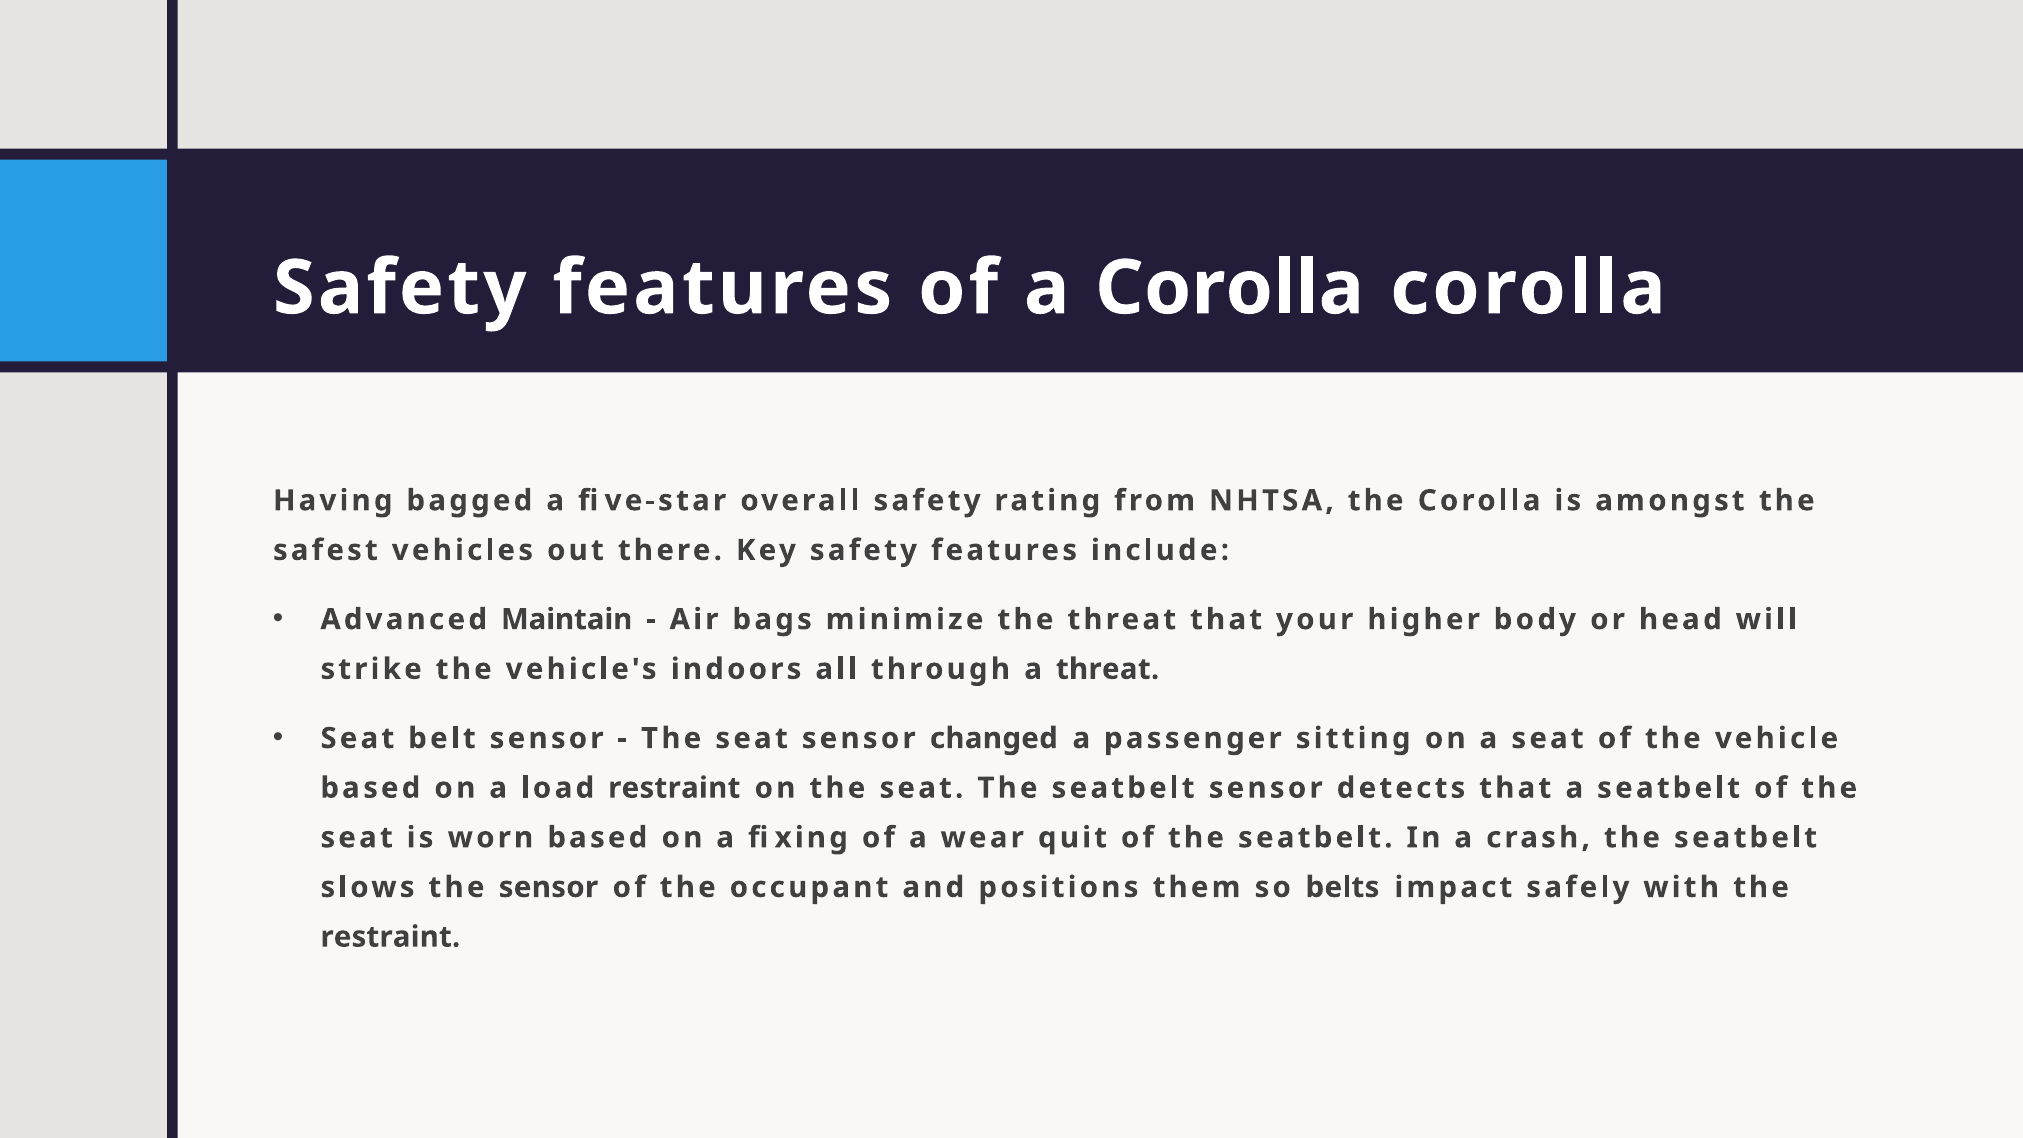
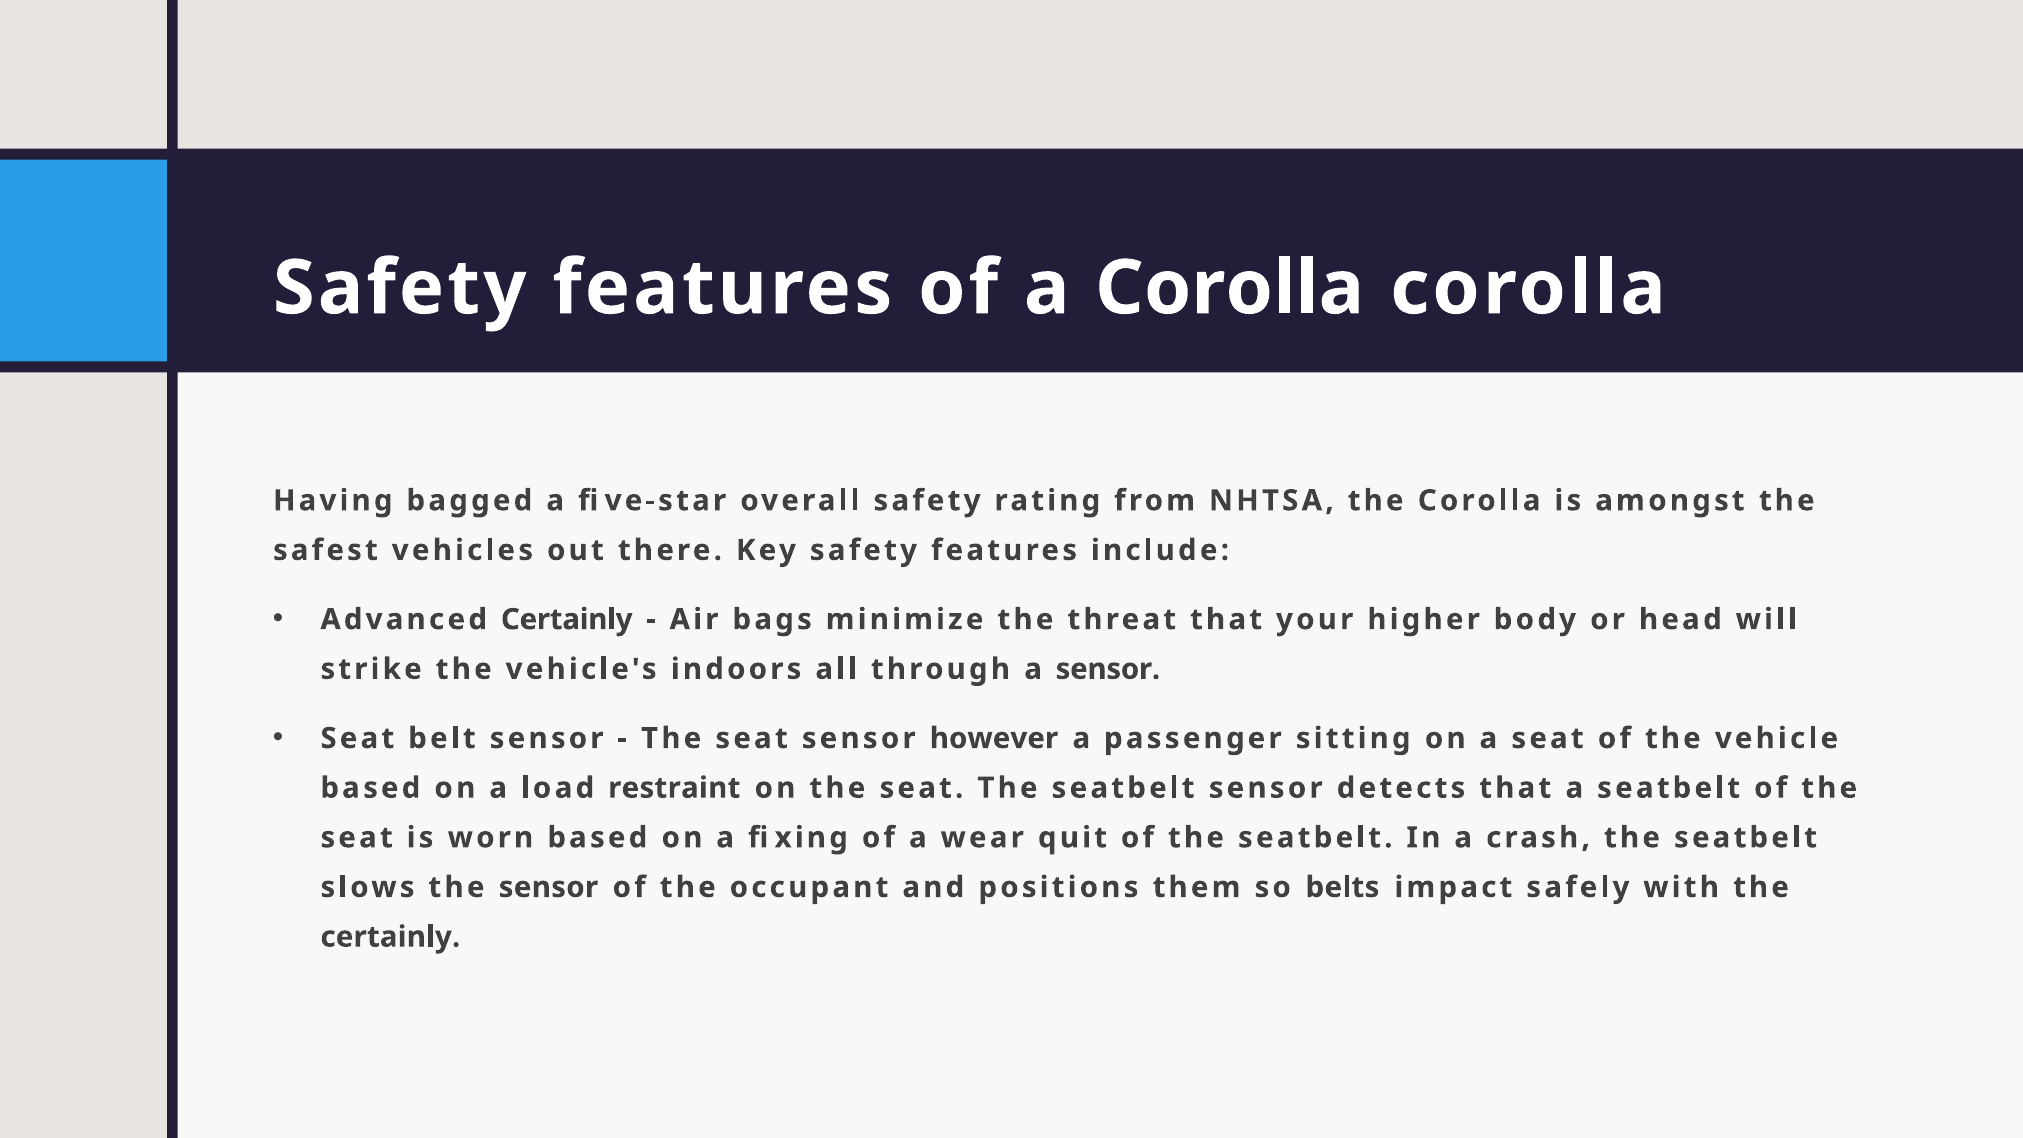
Advanced Maintain: Maintain -> Certainly
a threat: threat -> sensor
changed: changed -> however
restraint at (390, 937): restraint -> certainly
